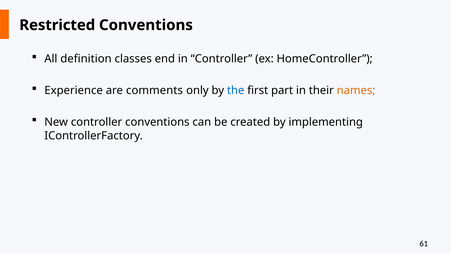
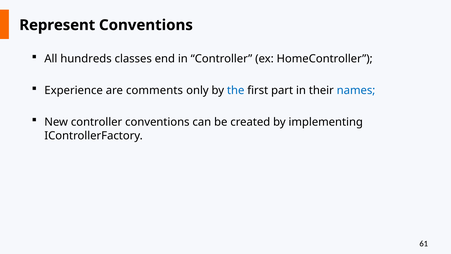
Restricted: Restricted -> Represent
definition: definition -> hundreds
names colour: orange -> blue
